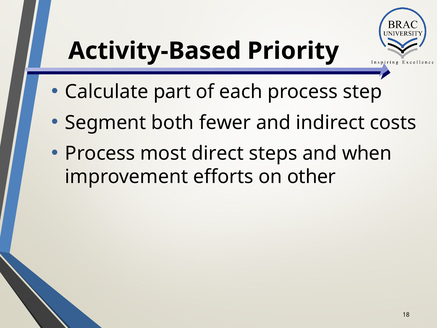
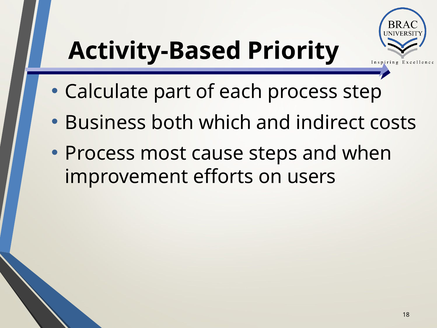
Segment: Segment -> Business
fewer: fewer -> which
direct: direct -> cause
other: other -> users
